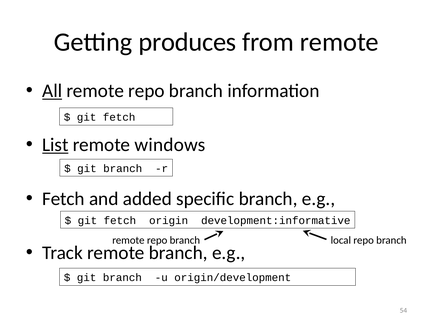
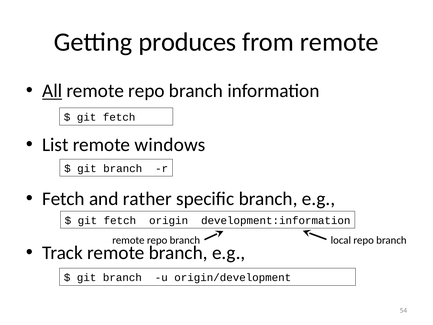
List underline: present -> none
added: added -> rather
development:informative: development:informative -> development:information
